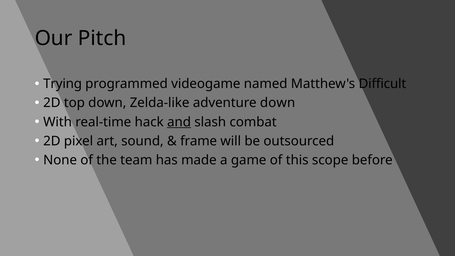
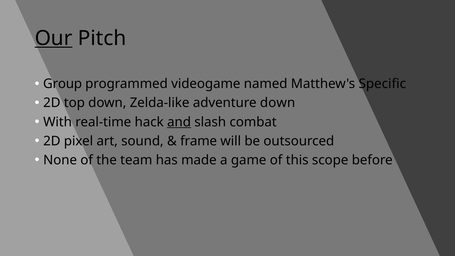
Our underline: none -> present
Trying: Trying -> Group
Difficult: Difficult -> Specific
